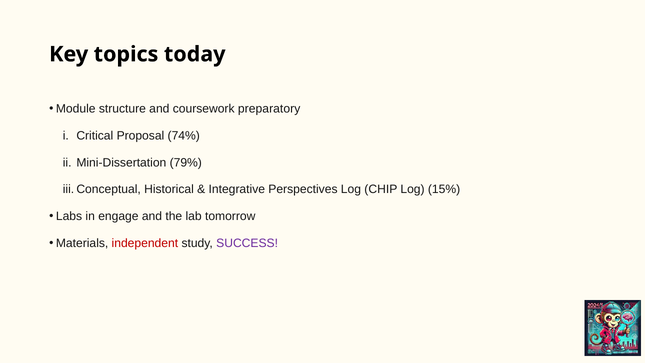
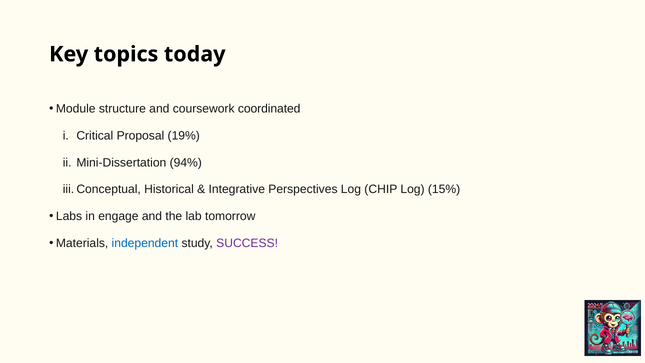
preparatory: preparatory -> coordinated
74%: 74% -> 19%
79%: 79% -> 94%
independent colour: red -> blue
